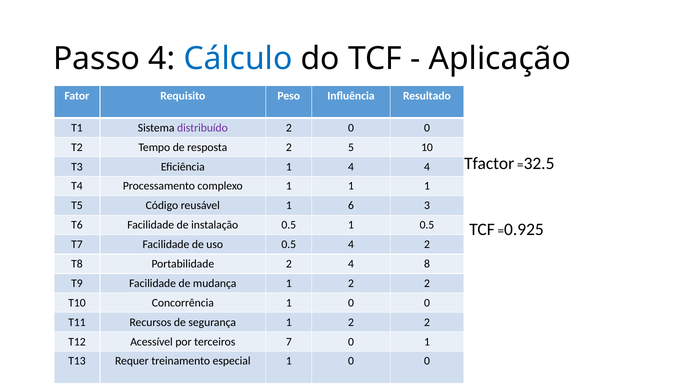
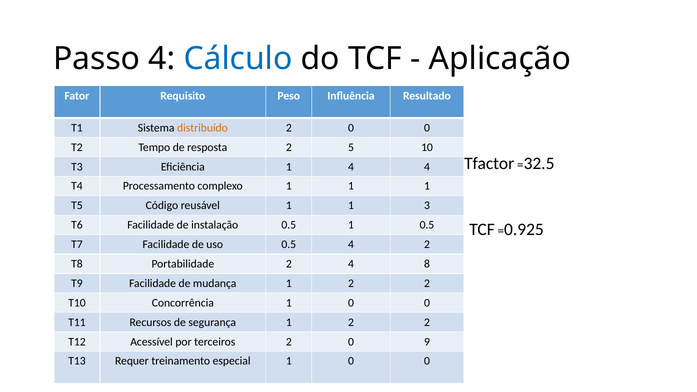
distribuído colour: purple -> orange
reusável 1 6: 6 -> 1
terceiros 7: 7 -> 2
0 1: 1 -> 9
